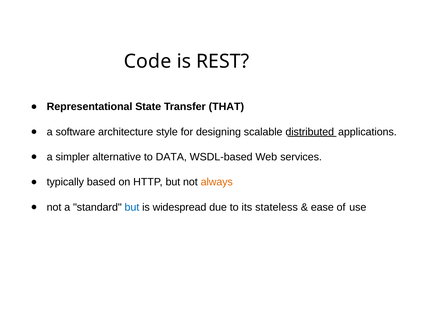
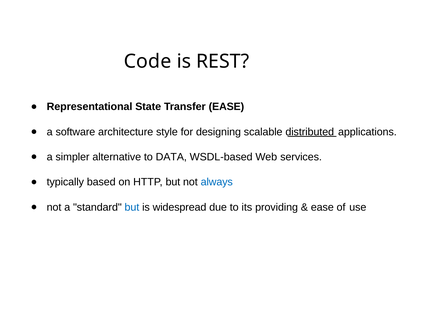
Transfer THAT: THAT -> EASE
always colour: orange -> blue
stateless: stateless -> providing
